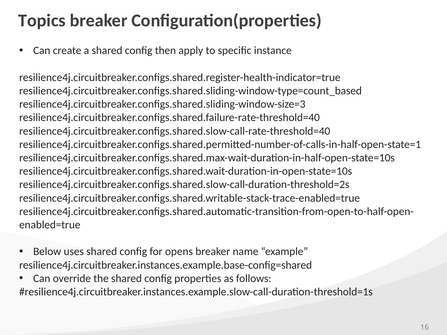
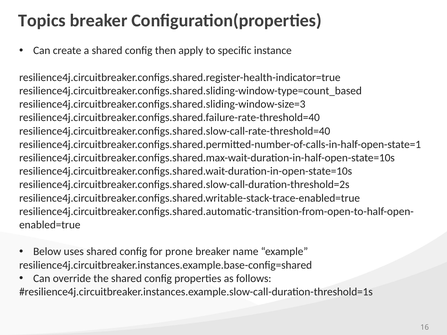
opens: opens -> prone
